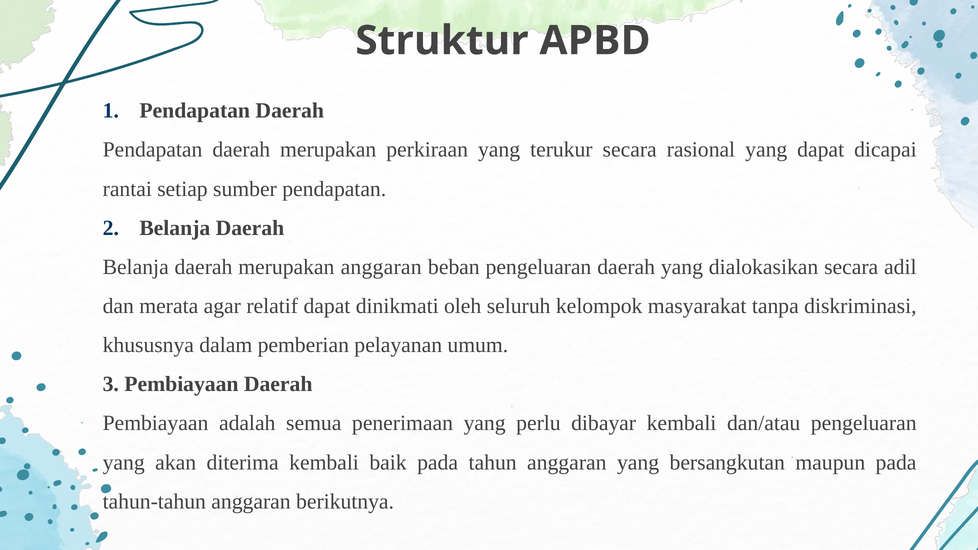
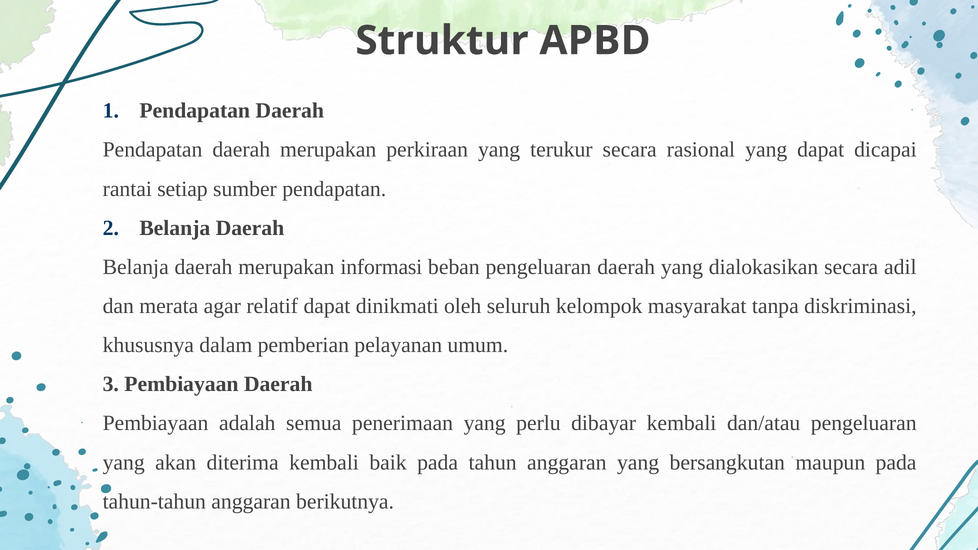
merupakan anggaran: anggaran -> informasi
